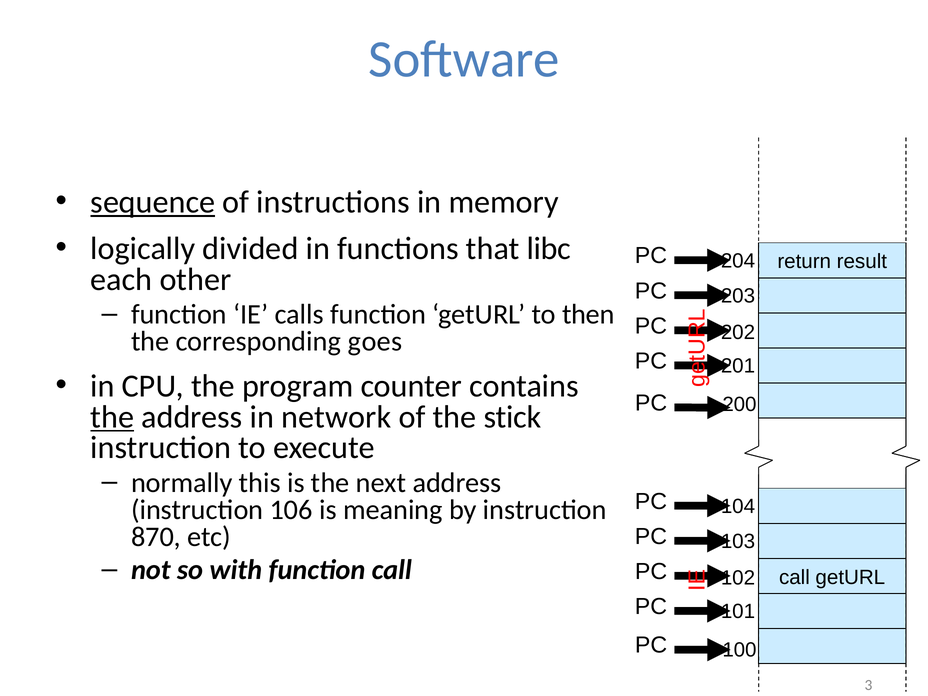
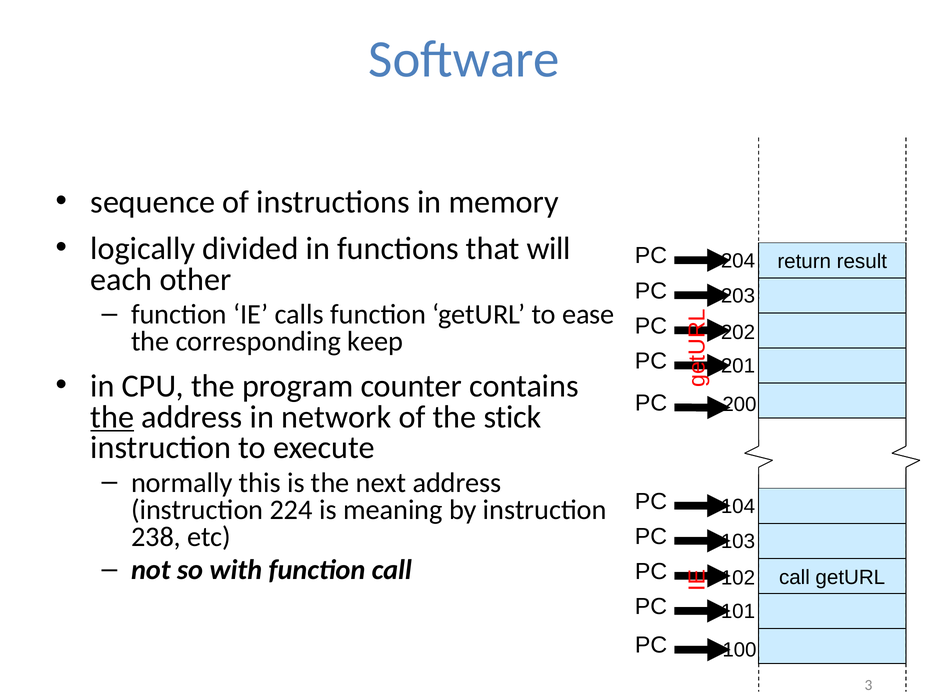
sequence underline: present -> none
libc: libc -> will
then: then -> ease
goes: goes -> keep
106: 106 -> 224
870: 870 -> 238
